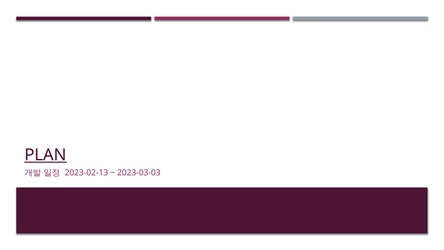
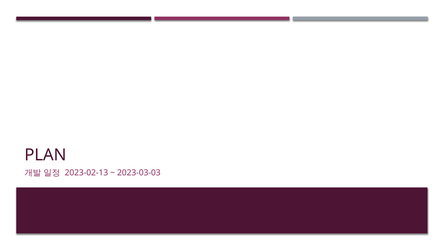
PLAN underline: present -> none
